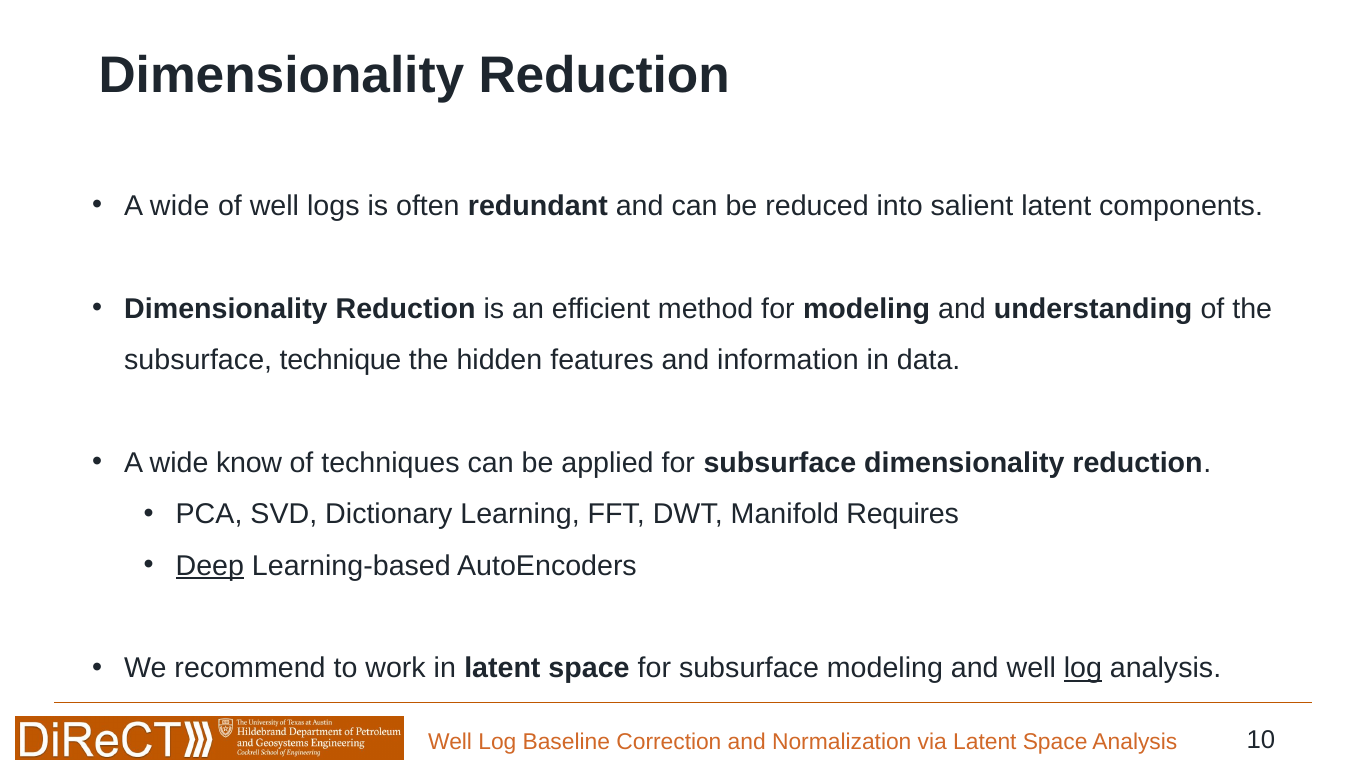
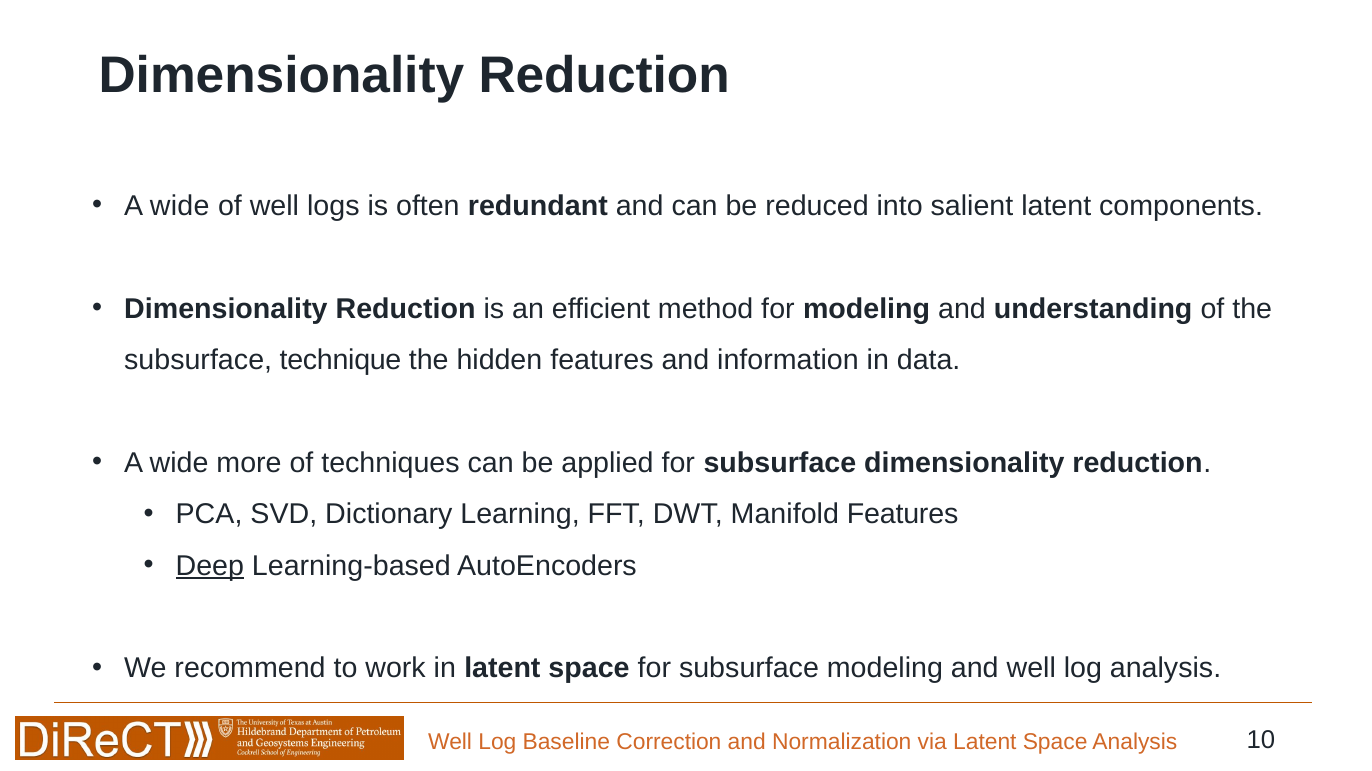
know: know -> more
Manifold Requires: Requires -> Features
log at (1083, 669) underline: present -> none
